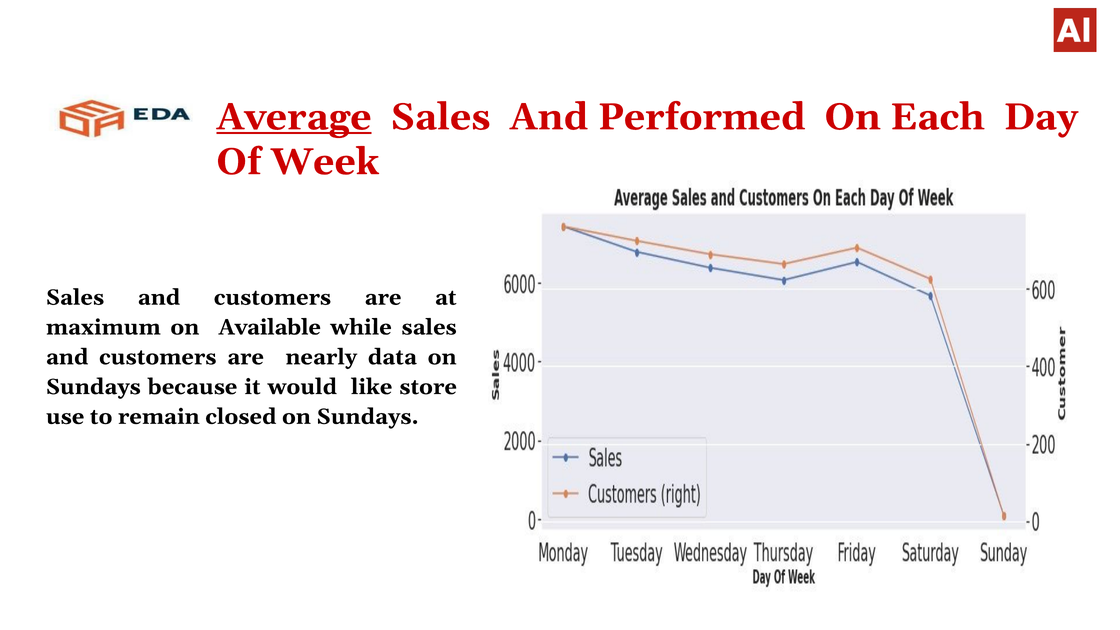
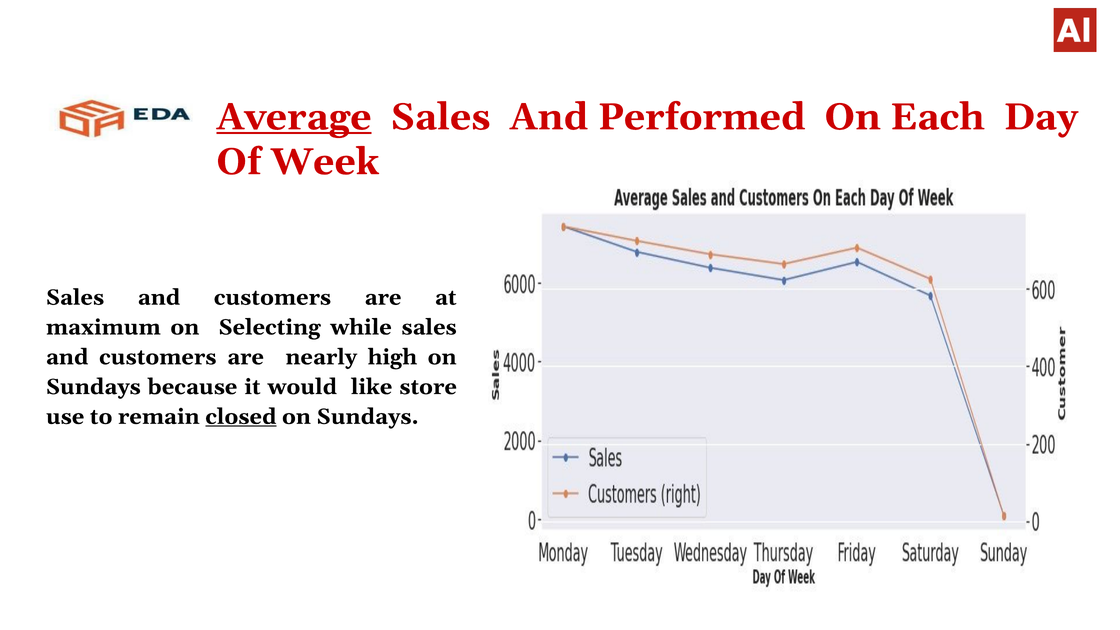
Available: Available -> Selecting
data: data -> high
closed underline: none -> present
